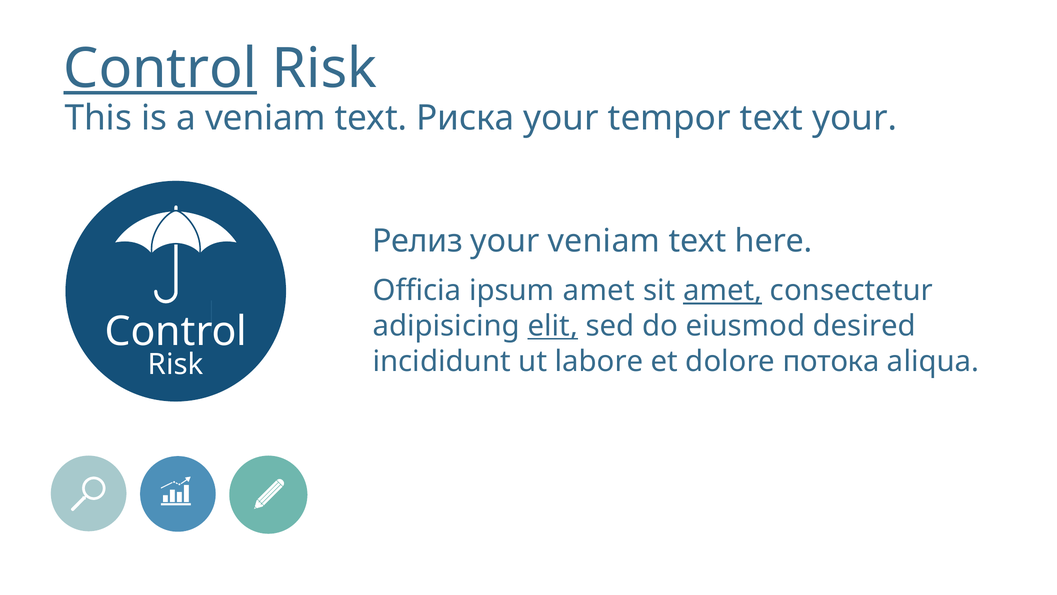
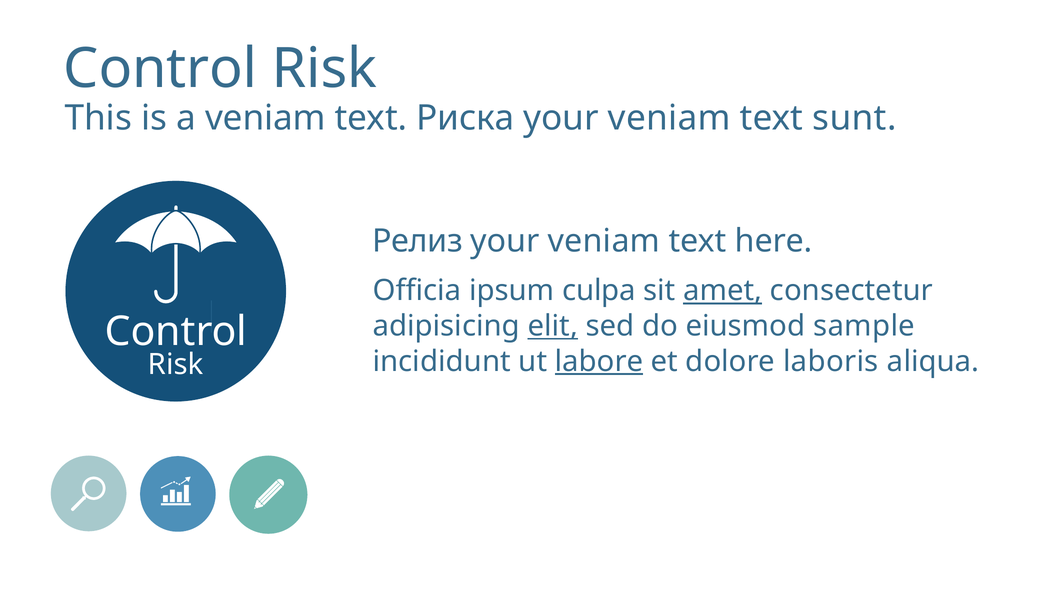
Control at (160, 69) underline: present -> none
tempor at (669, 118): tempor -> veniam
text your: your -> sunt
ipsum amet: amet -> culpa
desired: desired -> sample
labore underline: none -> present
потока: потока -> laboris
